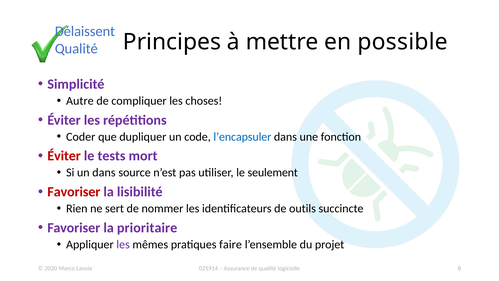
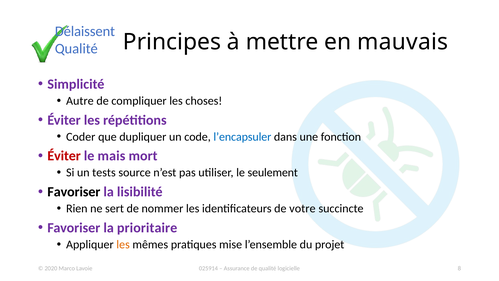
possible: possible -> mauvais
tests: tests -> mais
un dans: dans -> tests
Favoriser at (74, 192) colour: red -> black
outils: outils -> votre
les at (123, 244) colour: purple -> orange
faire: faire -> mise
